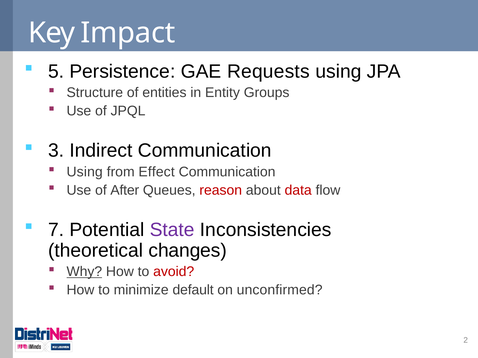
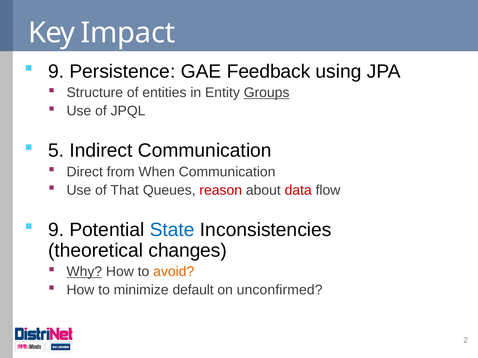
5 at (56, 72): 5 -> 9
Requests: Requests -> Feedback
Groups underline: none -> present
3: 3 -> 5
Using at (85, 172): Using -> Direct
Effect: Effect -> When
After: After -> That
7 at (56, 230): 7 -> 9
State colour: purple -> blue
avoid colour: red -> orange
